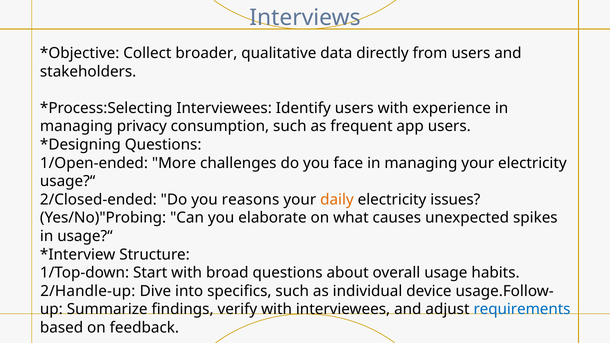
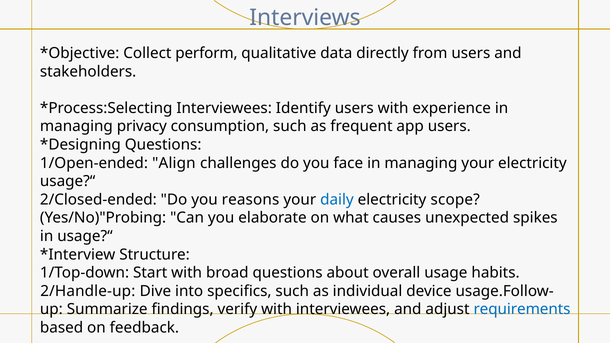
broader: broader -> perform
More: More -> Align
daily colour: orange -> blue
issues: issues -> scope
